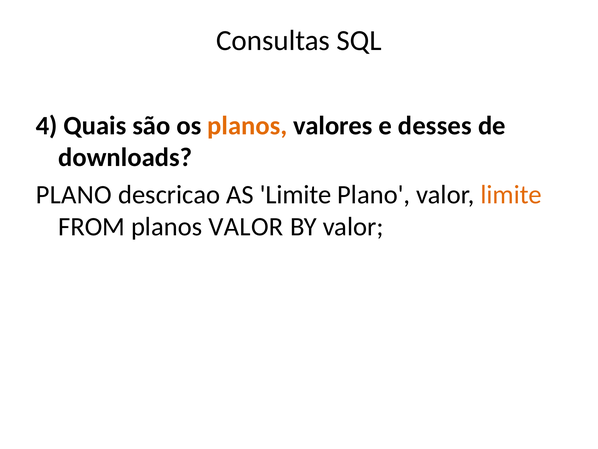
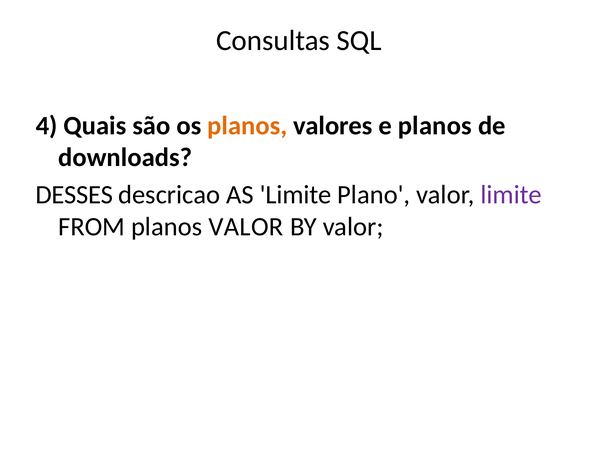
e desses: desses -> planos
PLANO at (74, 195): PLANO -> DESSES
limite at (511, 195) colour: orange -> purple
